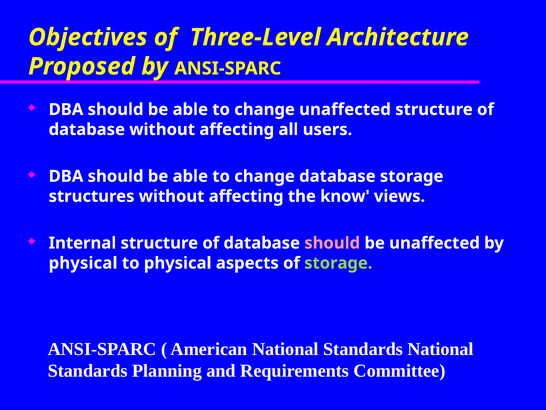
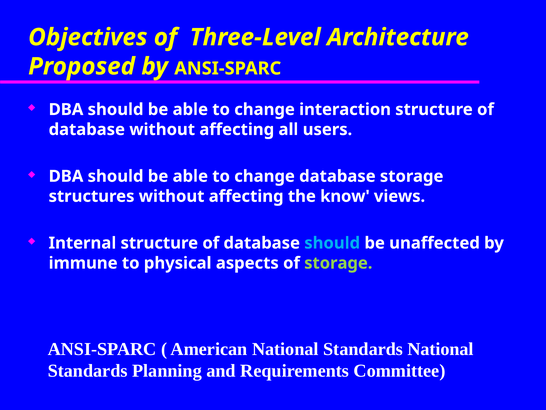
change unaffected: unaffected -> interaction
should at (332, 243) colour: pink -> light blue
physical at (83, 263): physical -> immune
